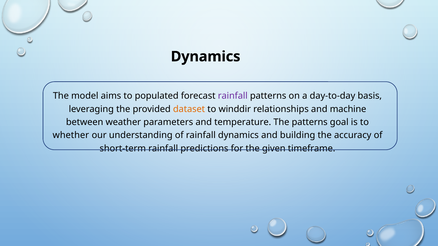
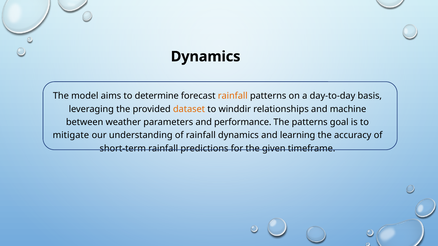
populated: populated -> determine
rainfall at (233, 96) colour: purple -> orange
temperature: temperature -> performance
whether: whether -> mitigate
building: building -> learning
